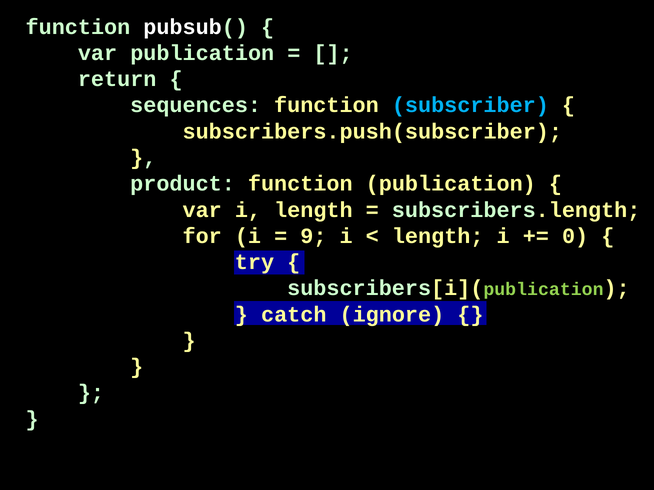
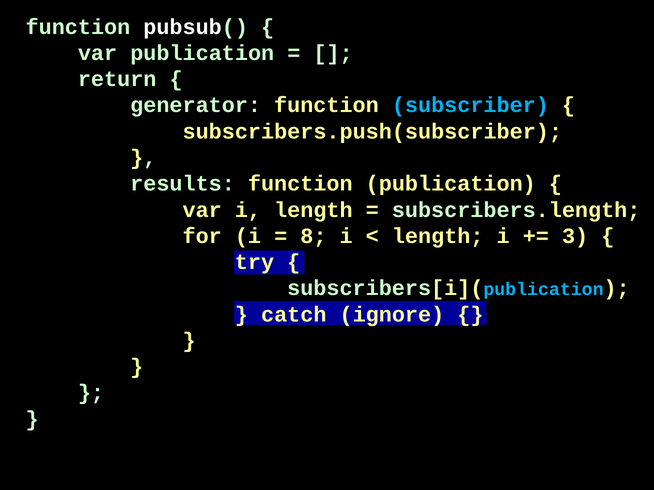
sequences: sequences -> generator
product: product -> results
9: 9 -> 8
0: 0 -> 3
publication at (543, 290) colour: light green -> light blue
